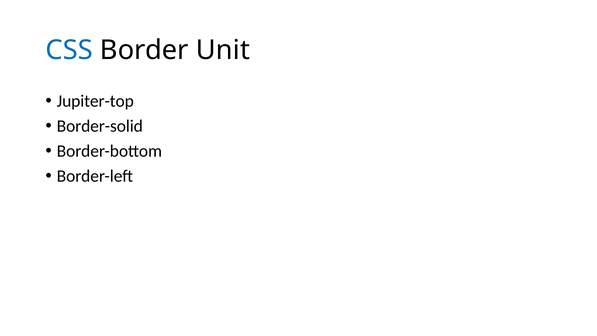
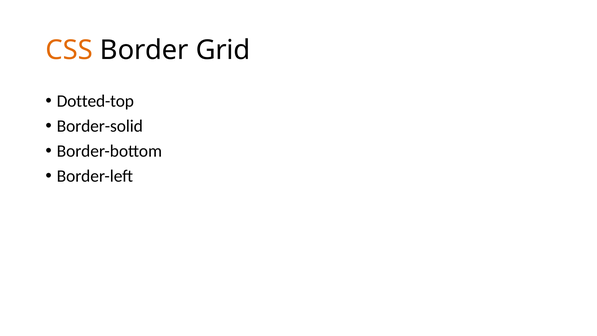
CSS colour: blue -> orange
Unit: Unit -> Grid
Jupiter-top: Jupiter-top -> Dotted-top
